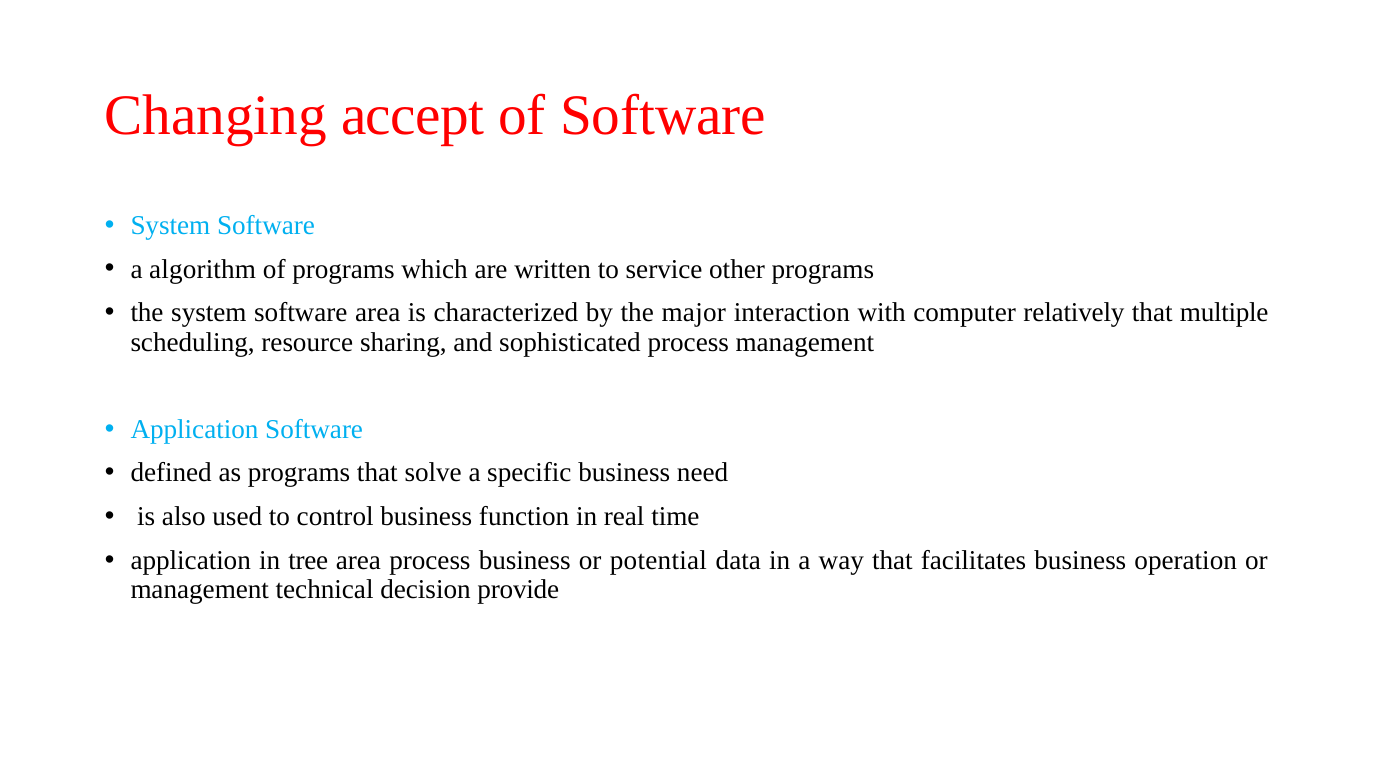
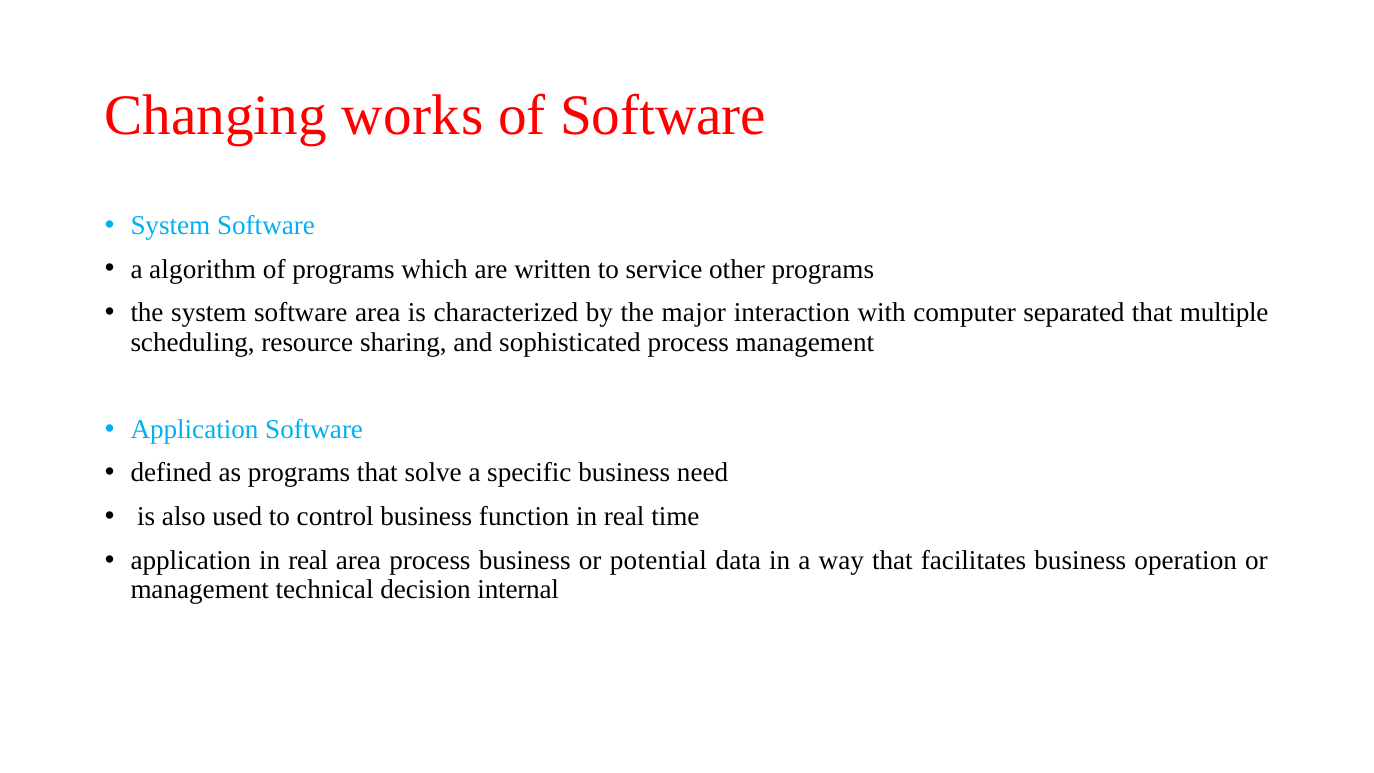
accept: accept -> works
relatively: relatively -> separated
application in tree: tree -> real
provide: provide -> internal
